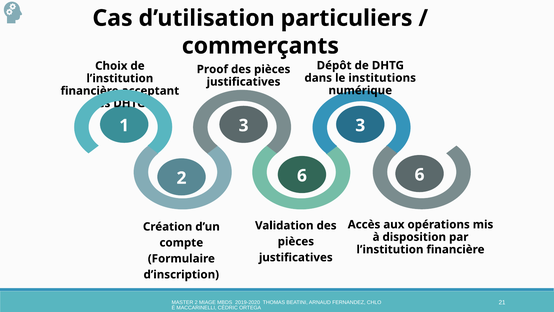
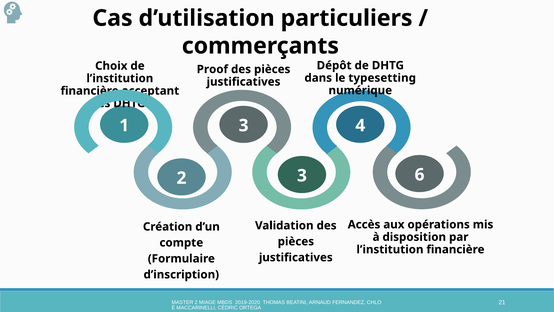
institutions: institutions -> typesetting
3 at (360, 125): 3 -> 4
2 6: 6 -> 3
